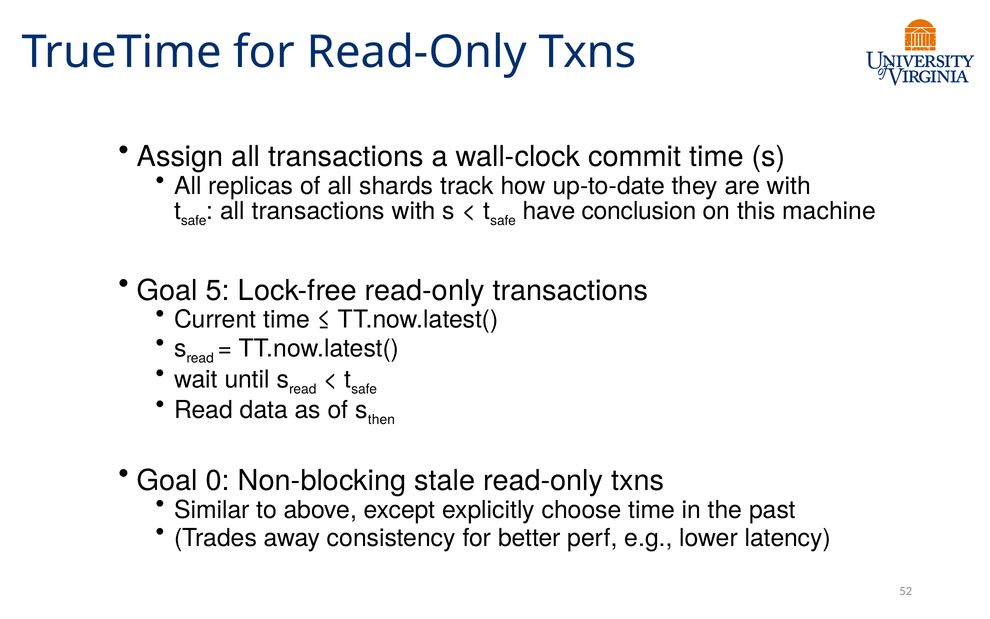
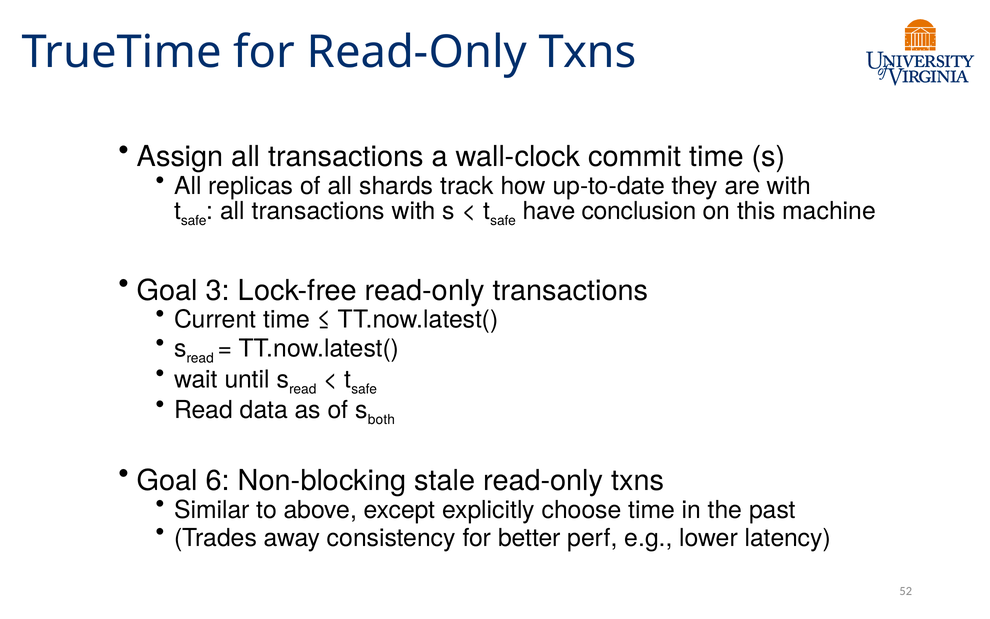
5: 5 -> 3
then: then -> both
0: 0 -> 6
